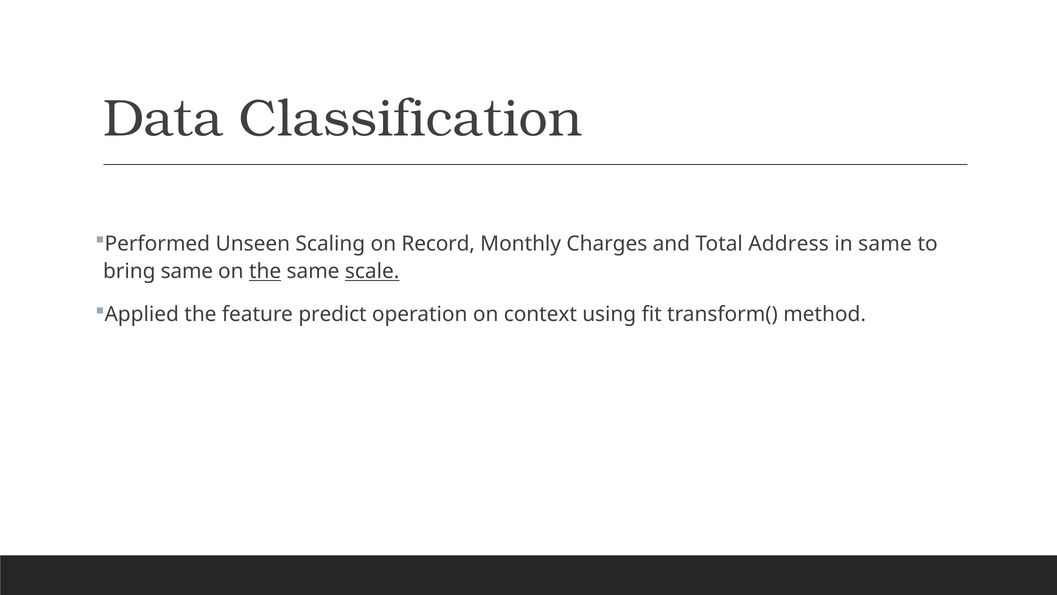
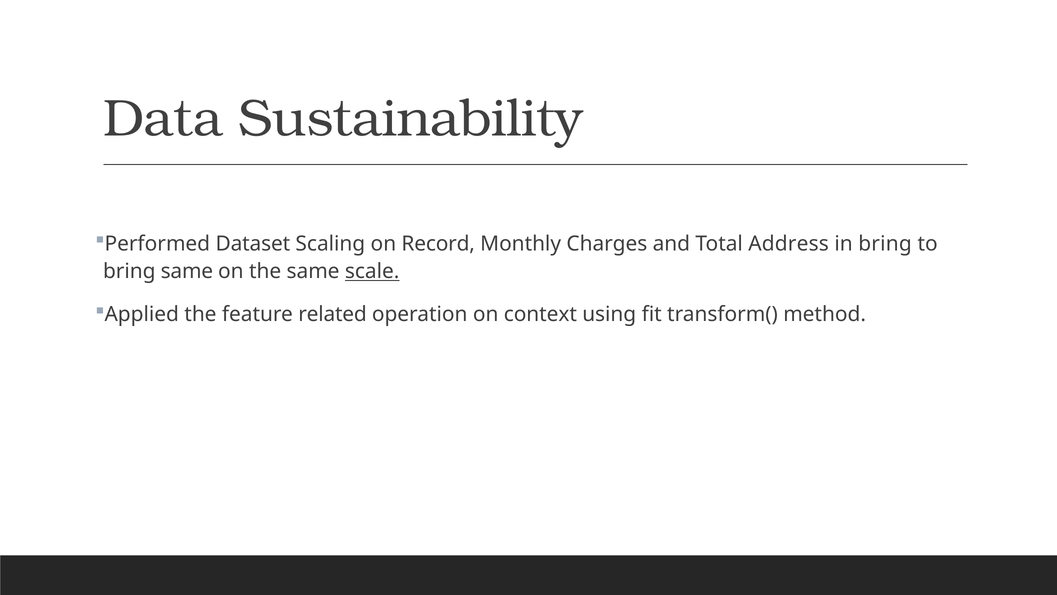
Classification: Classification -> Sustainability
Unseen: Unseen -> Dataset
in same: same -> bring
the at (265, 271) underline: present -> none
predict: predict -> related
